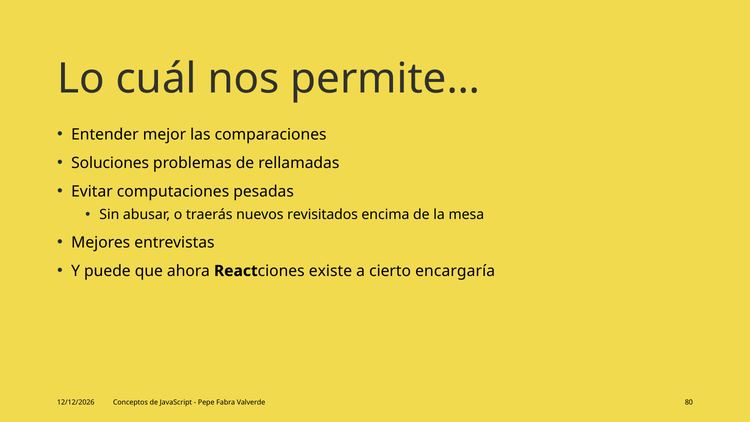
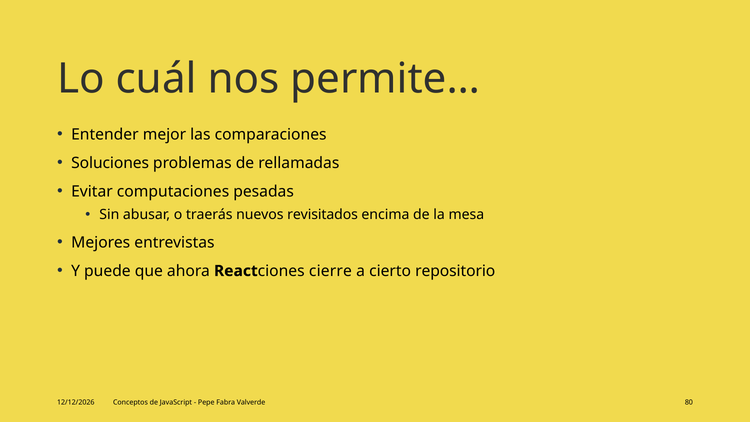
existe: existe -> cierre
encargaría: encargaría -> repositorio
